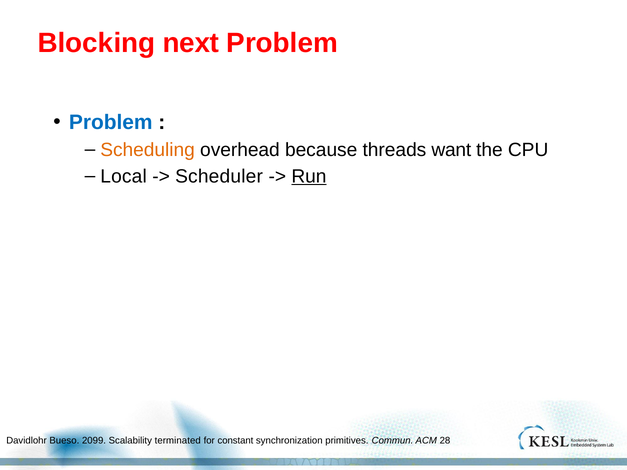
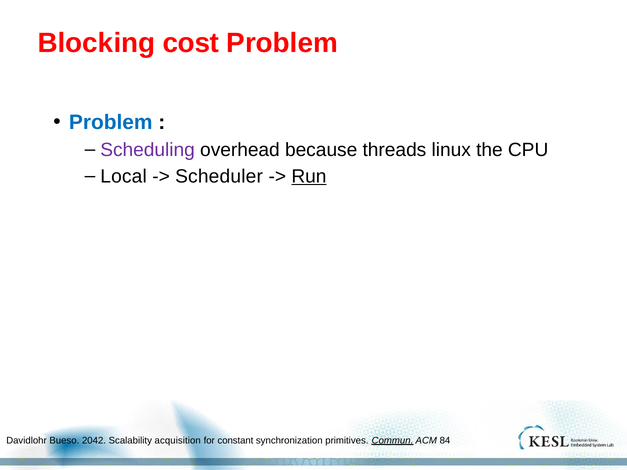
next: next -> cost
Scheduling colour: orange -> purple
want: want -> linux
2099: 2099 -> 2042
terminated: terminated -> acquisition
Commun underline: none -> present
28: 28 -> 84
